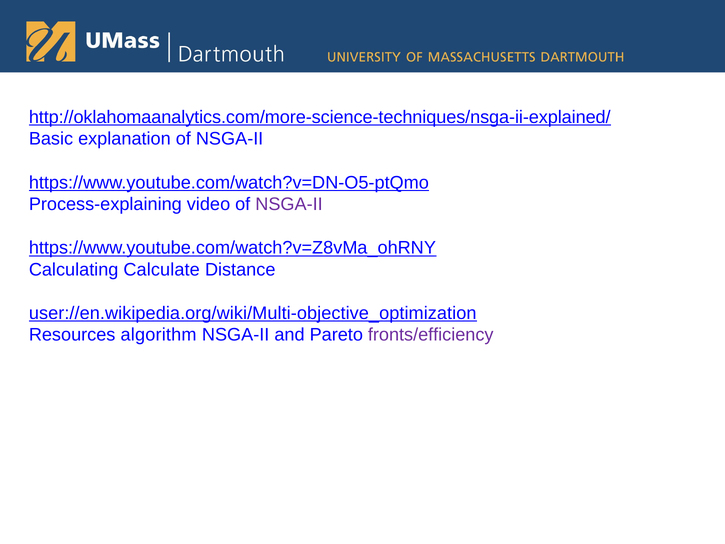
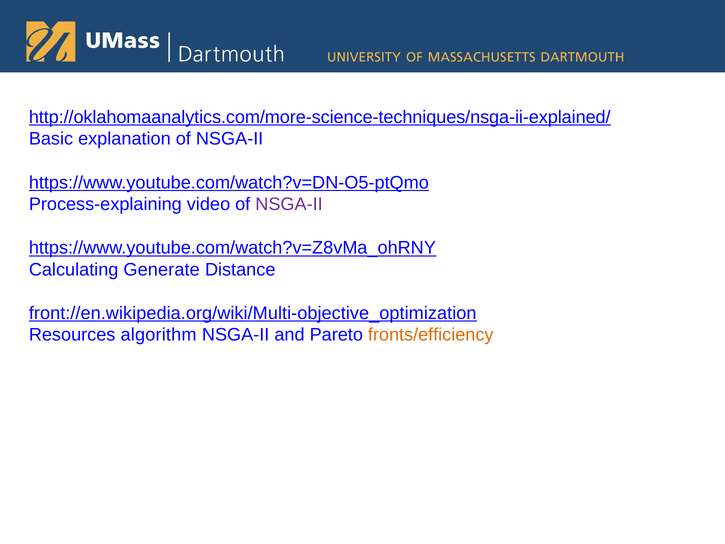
Calculate: Calculate -> Generate
user://en.wikipedia.org/wiki/Multi-objective_optimization: user://en.wikipedia.org/wiki/Multi-objective_optimization -> front://en.wikipedia.org/wiki/Multi-objective_optimization
fronts/efficiency colour: purple -> orange
